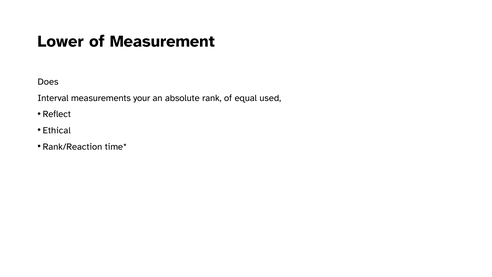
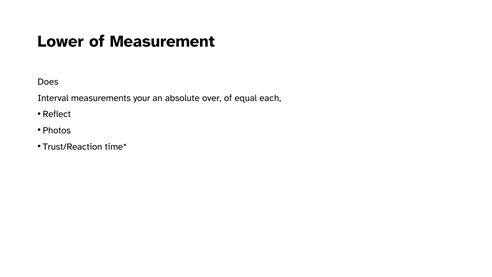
rank: rank -> over
used: used -> each
Ethical: Ethical -> Photos
Rank/Reaction: Rank/Reaction -> Trust/Reaction
